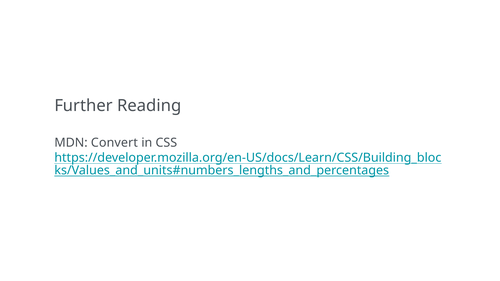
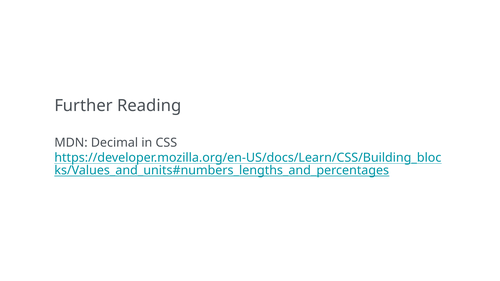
Convert: Convert -> Decimal
